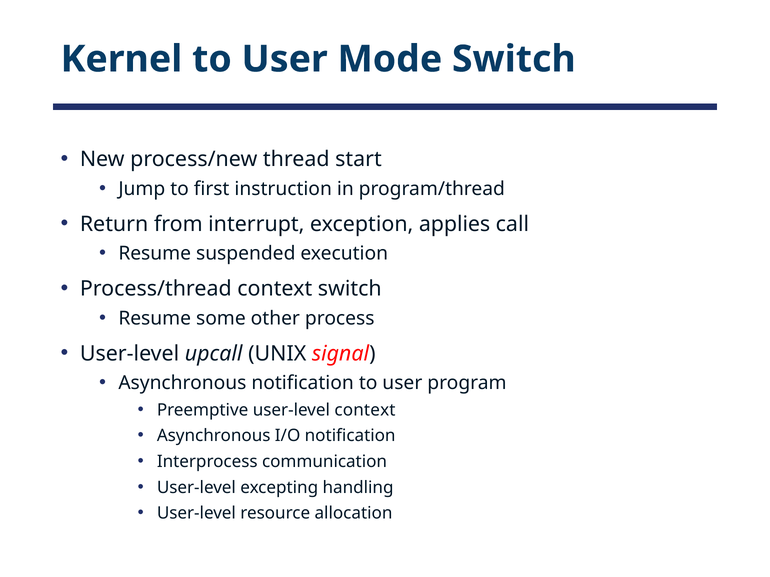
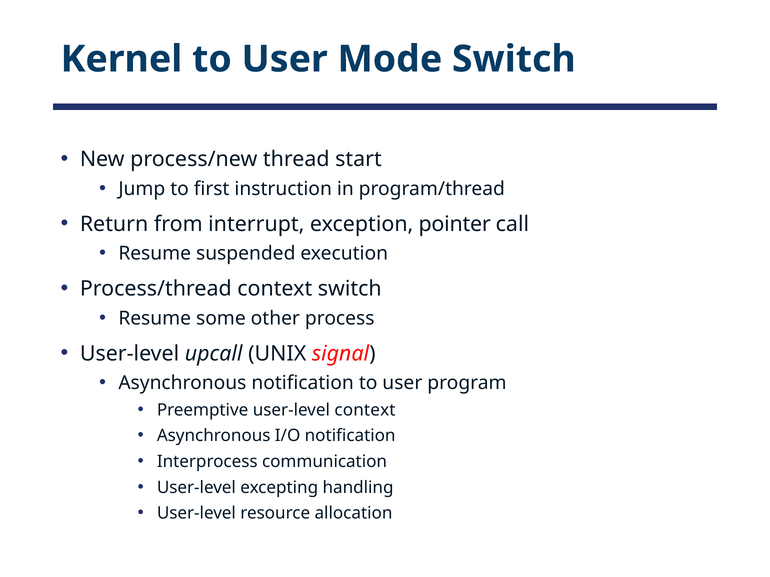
applies: applies -> pointer
